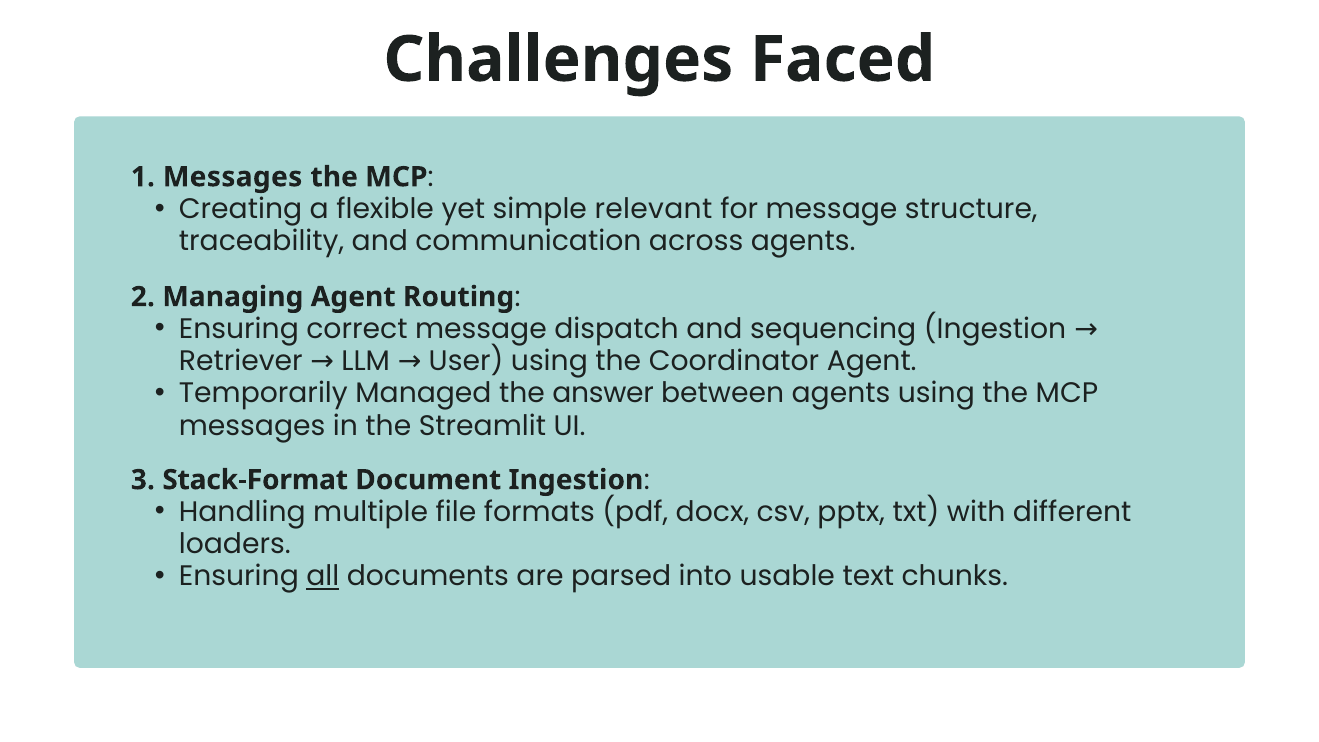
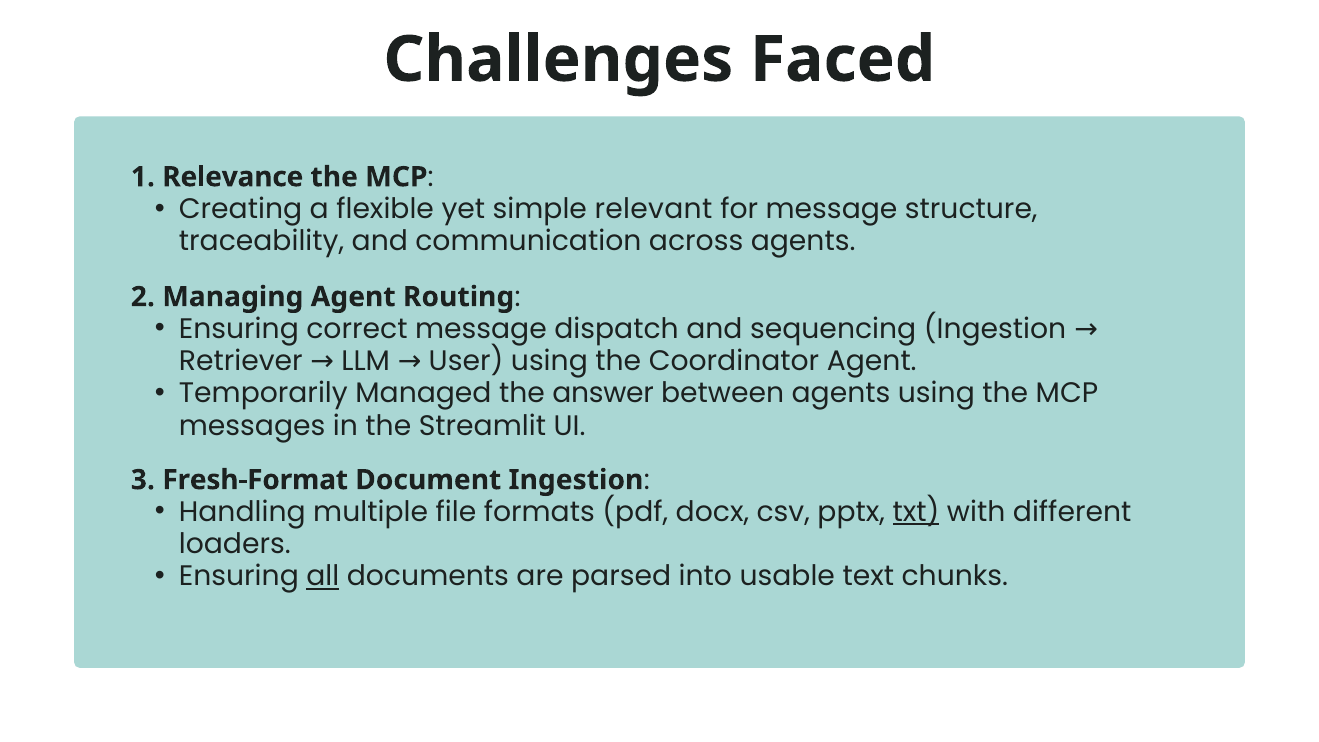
1 Messages: Messages -> Relevance
Stack-Format: Stack-Format -> Fresh-Format
txt underline: none -> present
